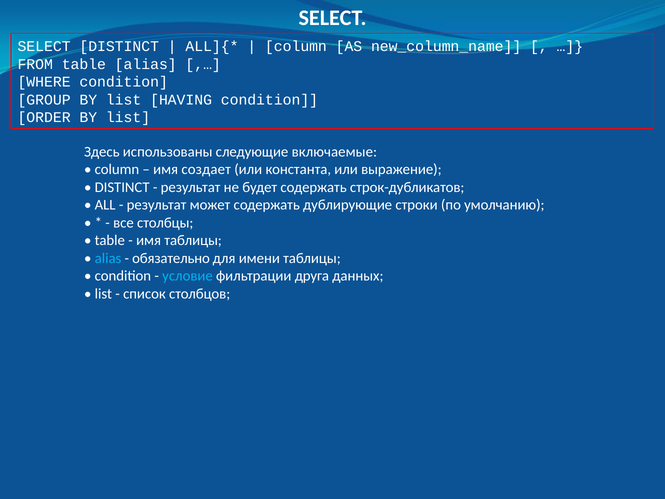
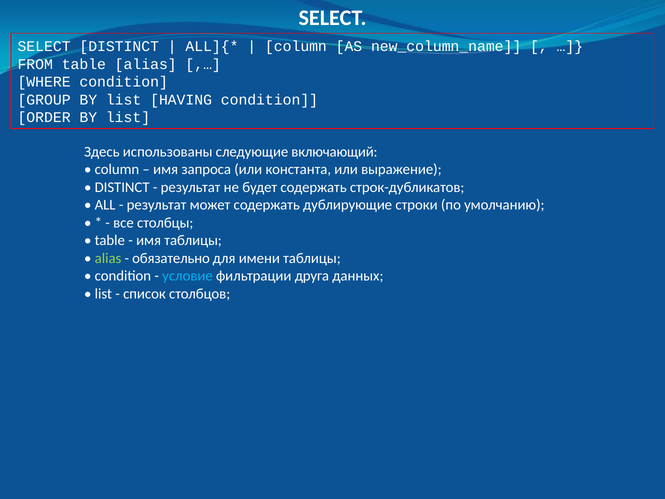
включаемые: включаемые -> включающий
создает: создает -> запроса
alias at (108, 258) colour: light blue -> light green
